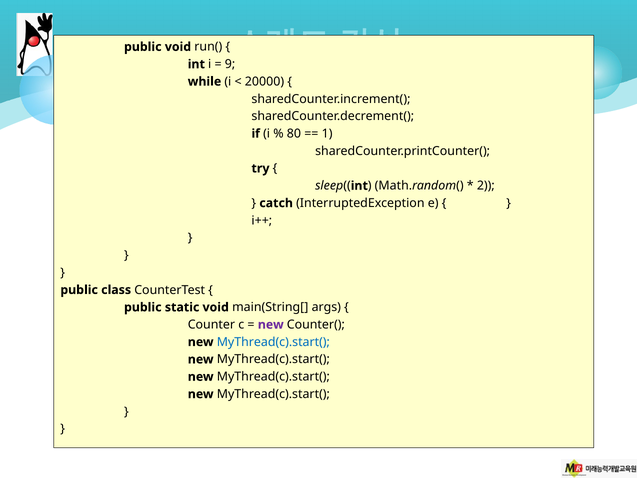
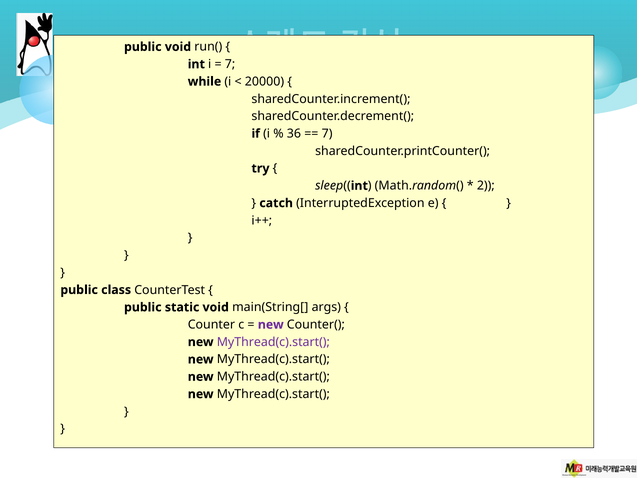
9 at (230, 64): 9 -> 7
80: 80 -> 36
1 at (327, 134): 1 -> 7
MyThread(c).start( at (273, 342) colour: blue -> purple
